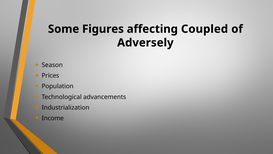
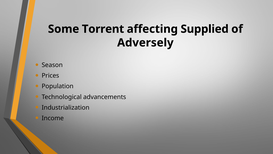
Figures: Figures -> Torrent
Coupled: Coupled -> Supplied
